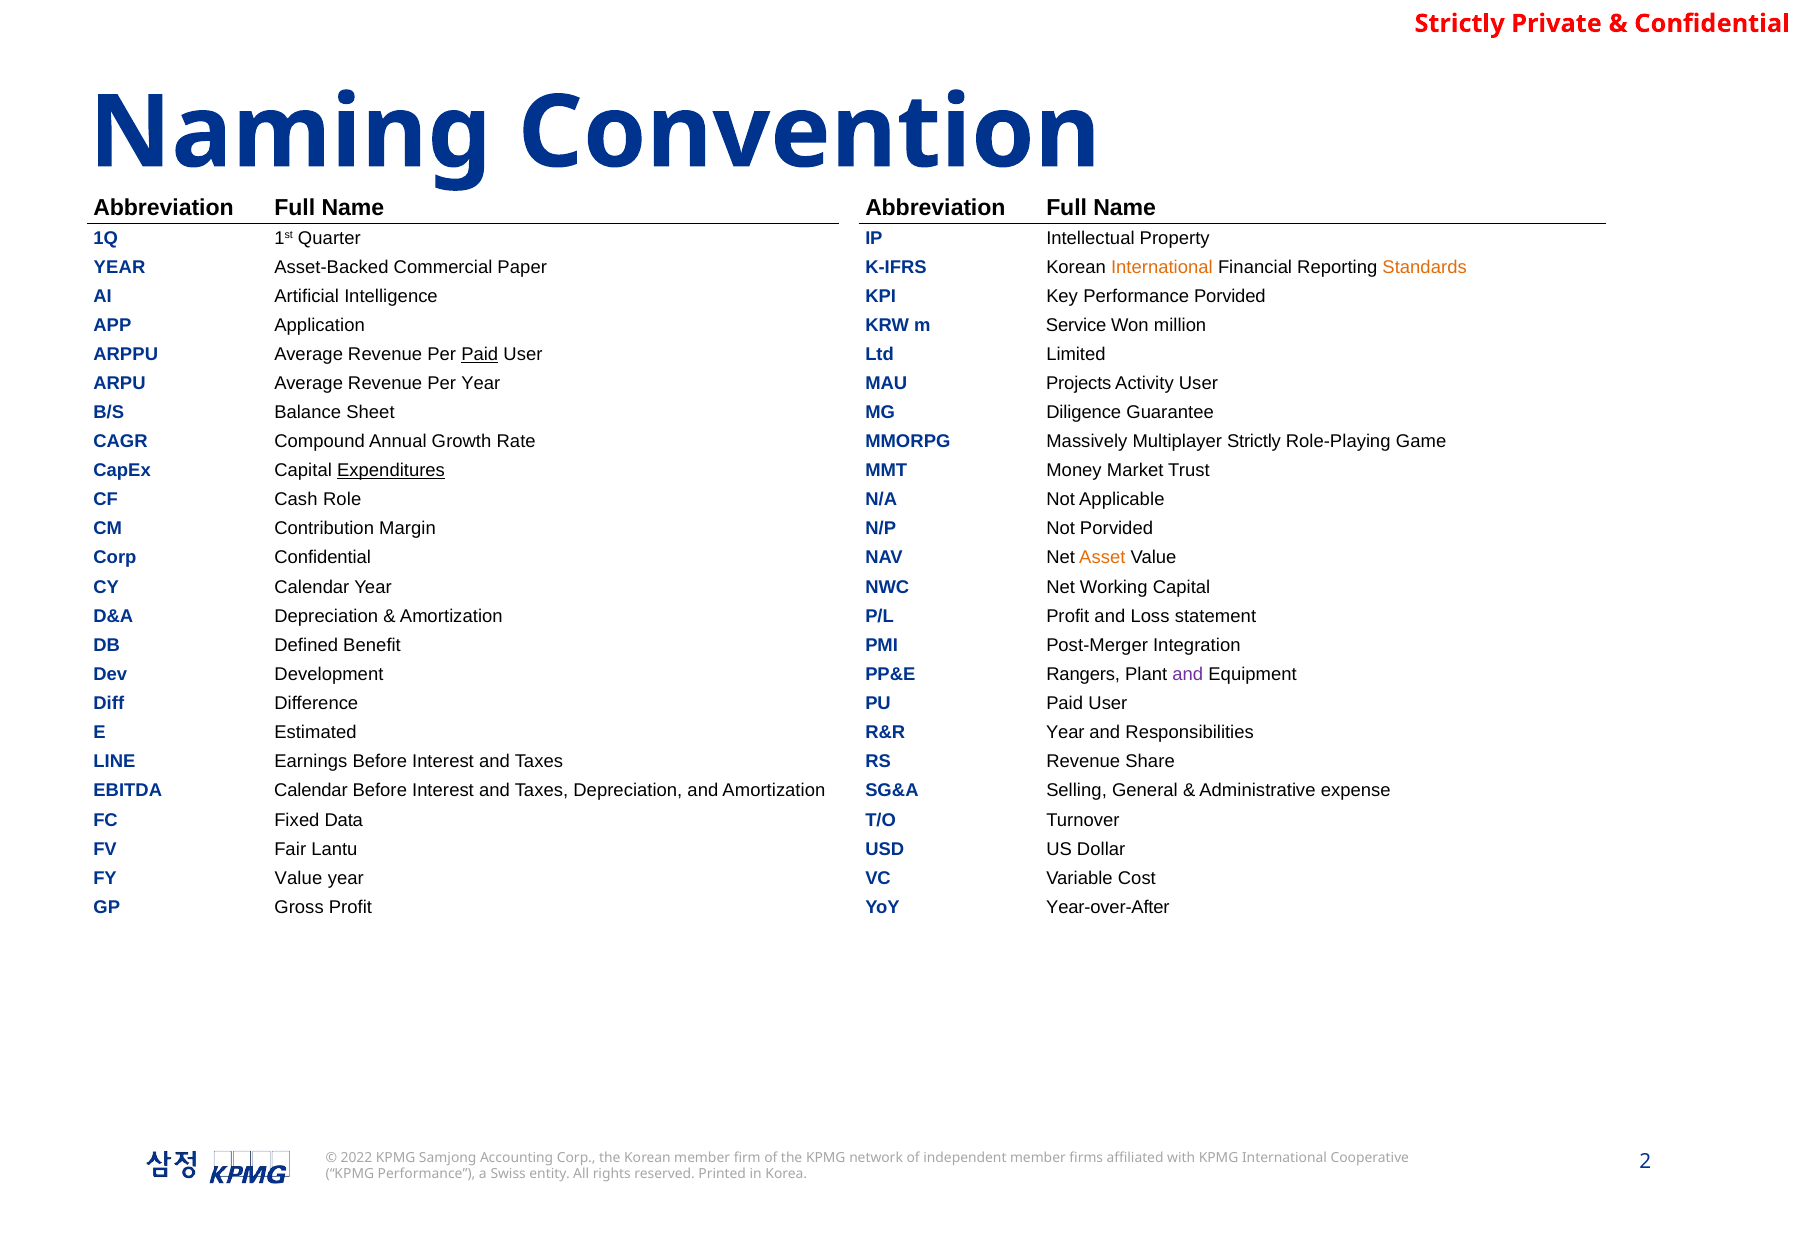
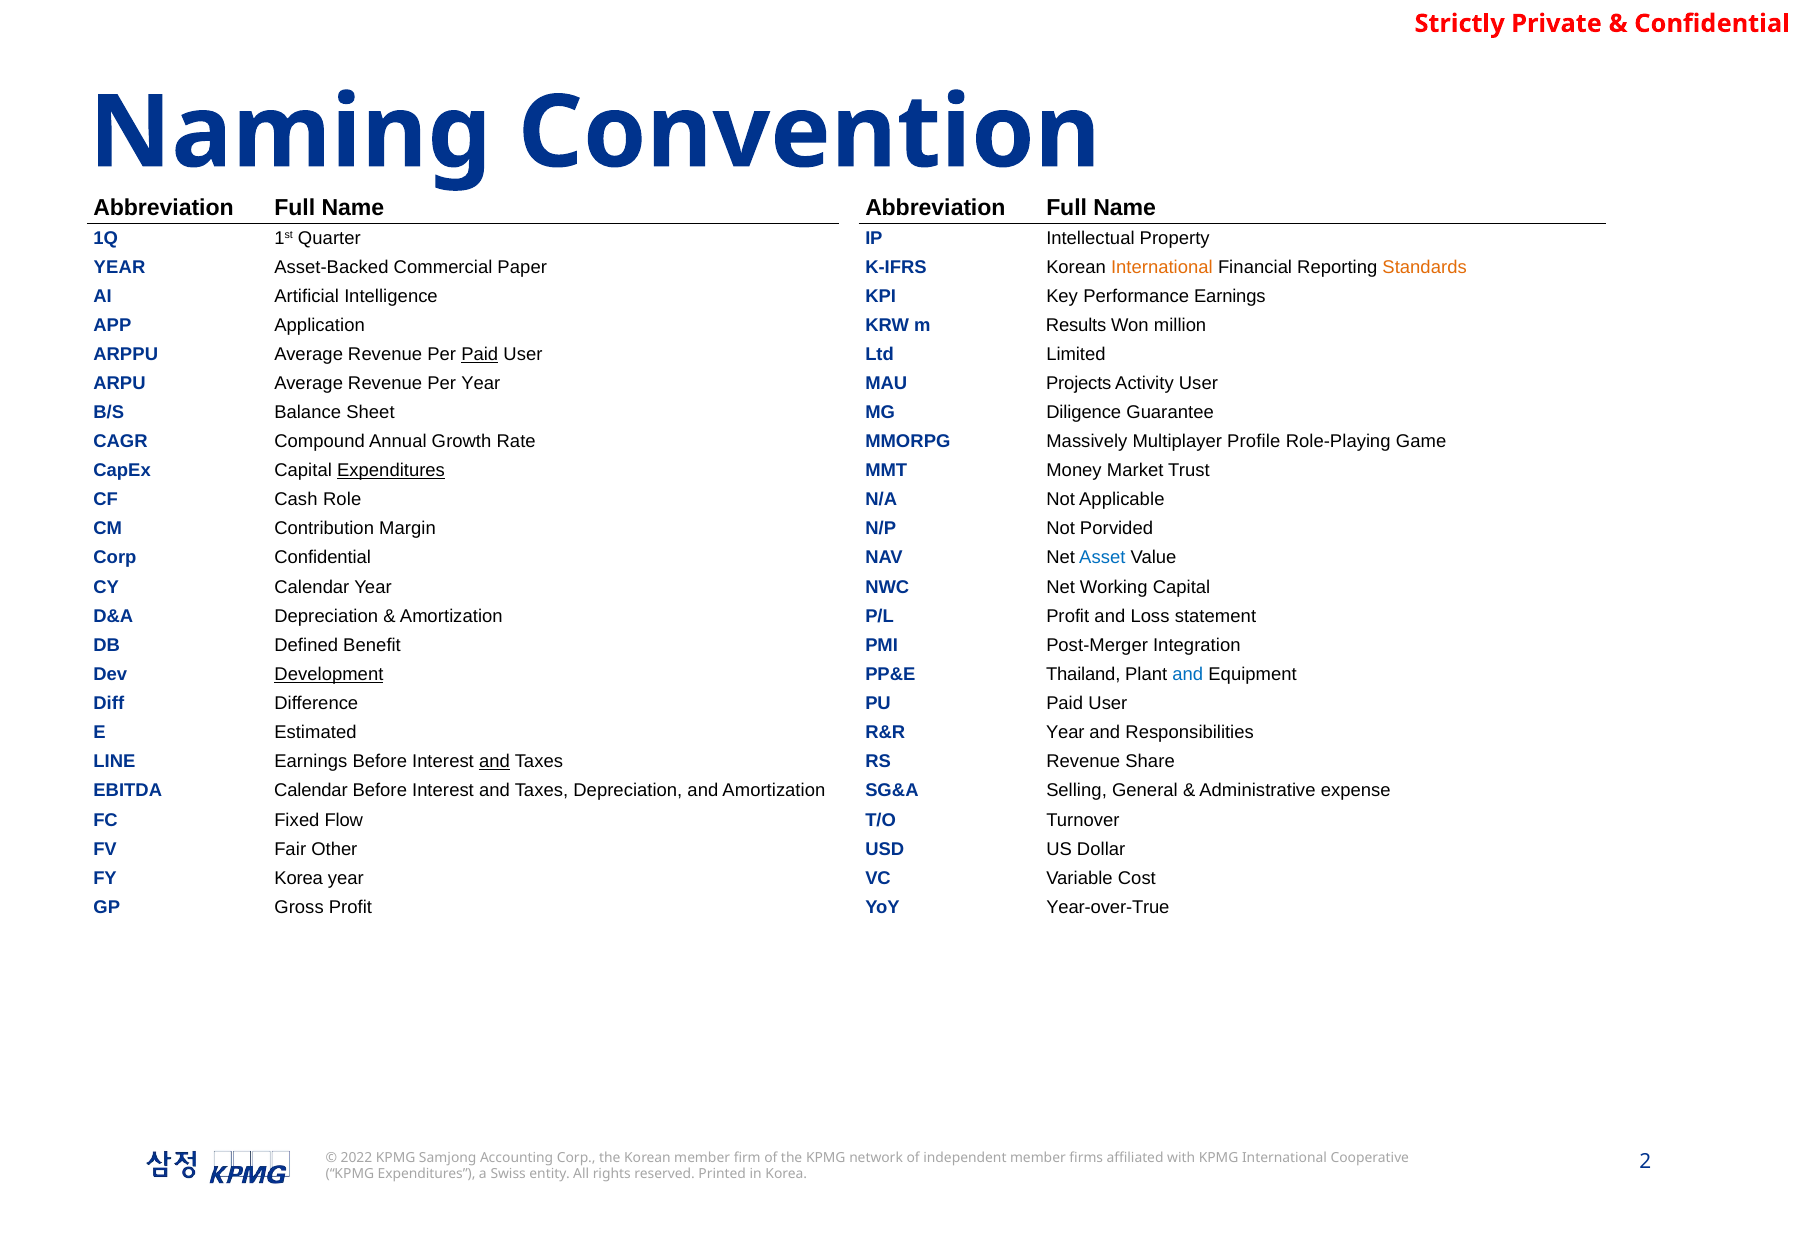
Performance Porvided: Porvided -> Earnings
Service: Service -> Results
Multiplayer Strictly: Strictly -> Profile
Asset colour: orange -> blue
Development underline: none -> present
Rangers: Rangers -> Thailand
and at (1188, 674) colour: purple -> blue
and at (494, 762) underline: none -> present
Data: Data -> Flow
Lantu: Lantu -> Other
FY Value: Value -> Korea
Year-over-After: Year-over-After -> Year-over-True
Performance at (427, 1175): Performance -> Expenditures
